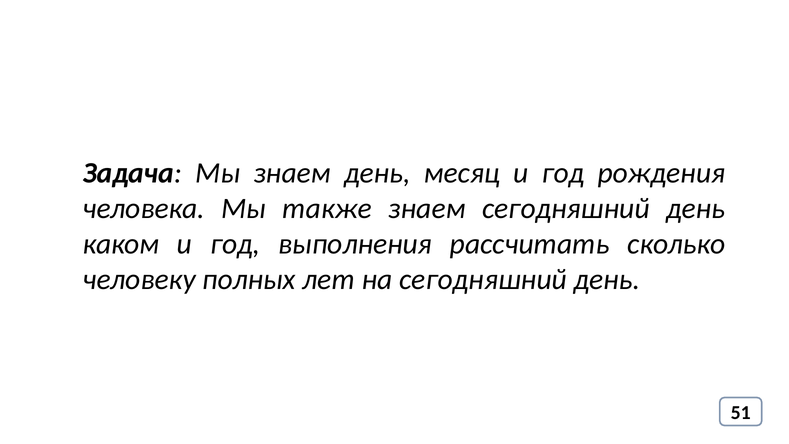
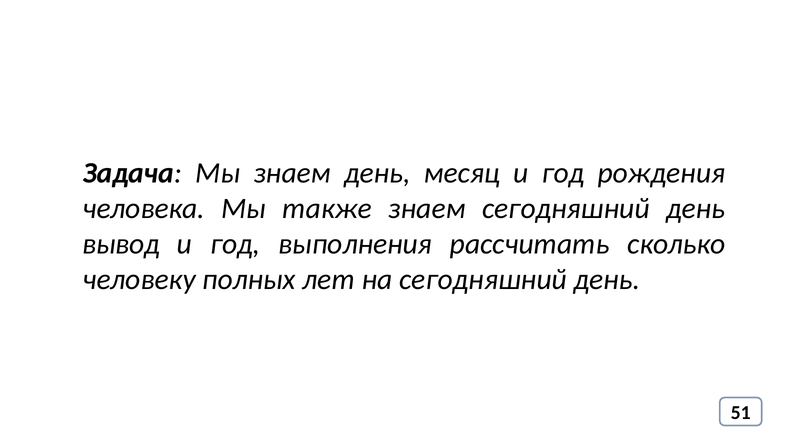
каком: каком -> вывод
